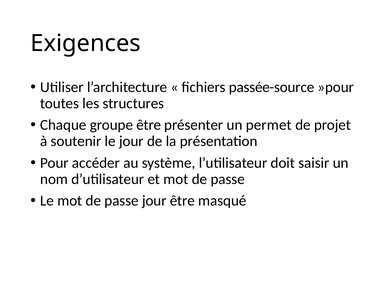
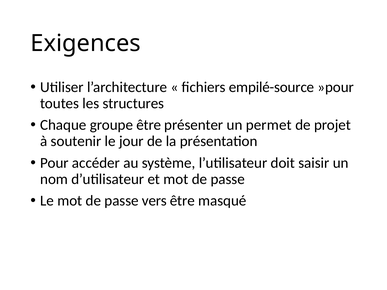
passée-source: passée-source -> empilé-source
passe jour: jour -> vers
